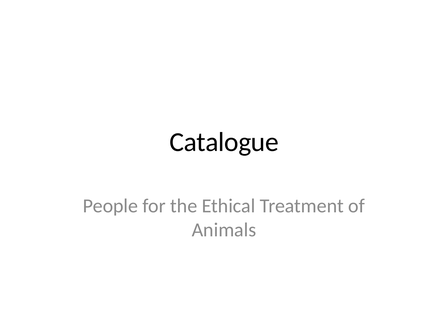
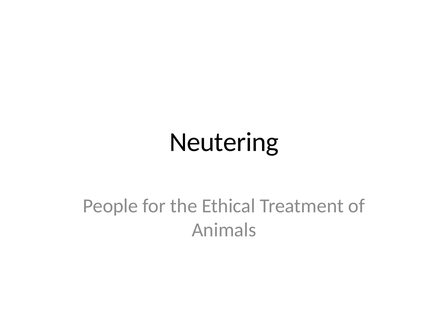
Catalogue: Catalogue -> Neutering
